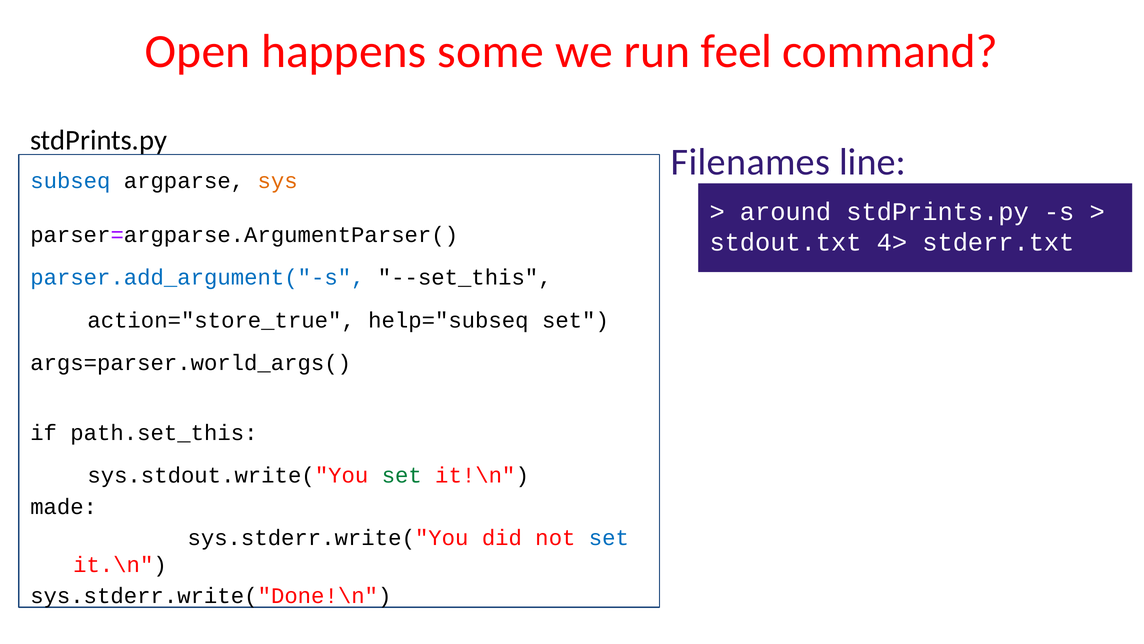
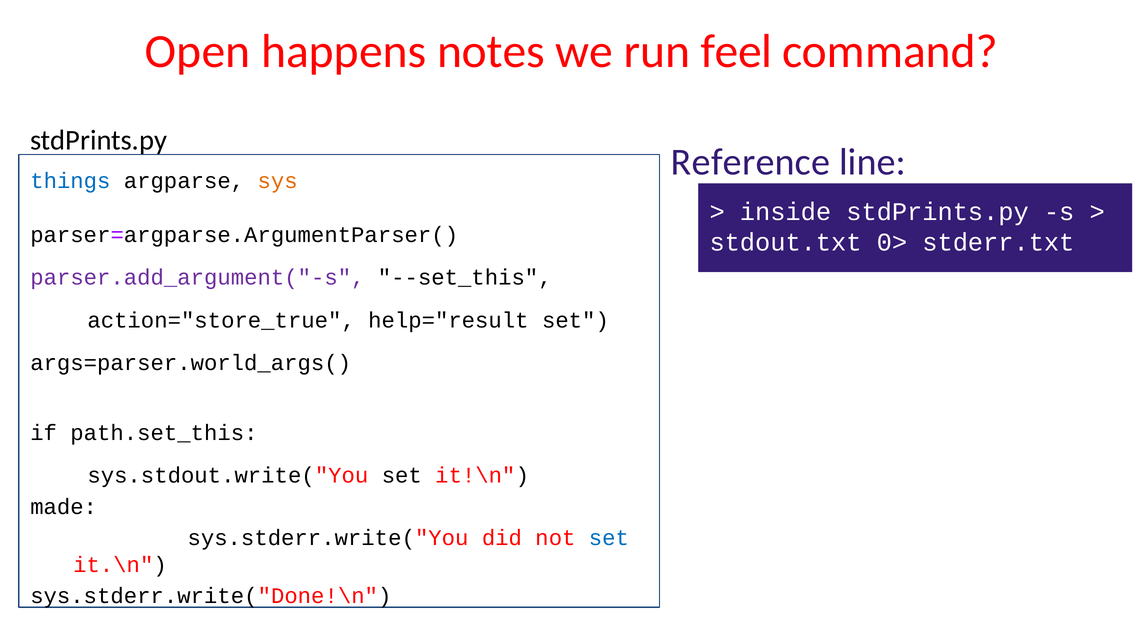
some: some -> notes
Filenames: Filenames -> Reference
subseq: subseq -> things
around: around -> inside
4>: 4> -> 0>
parser.add_argument("-s colour: blue -> purple
help="subseq: help="subseq -> help="result
set at (402, 475) colour: green -> black
